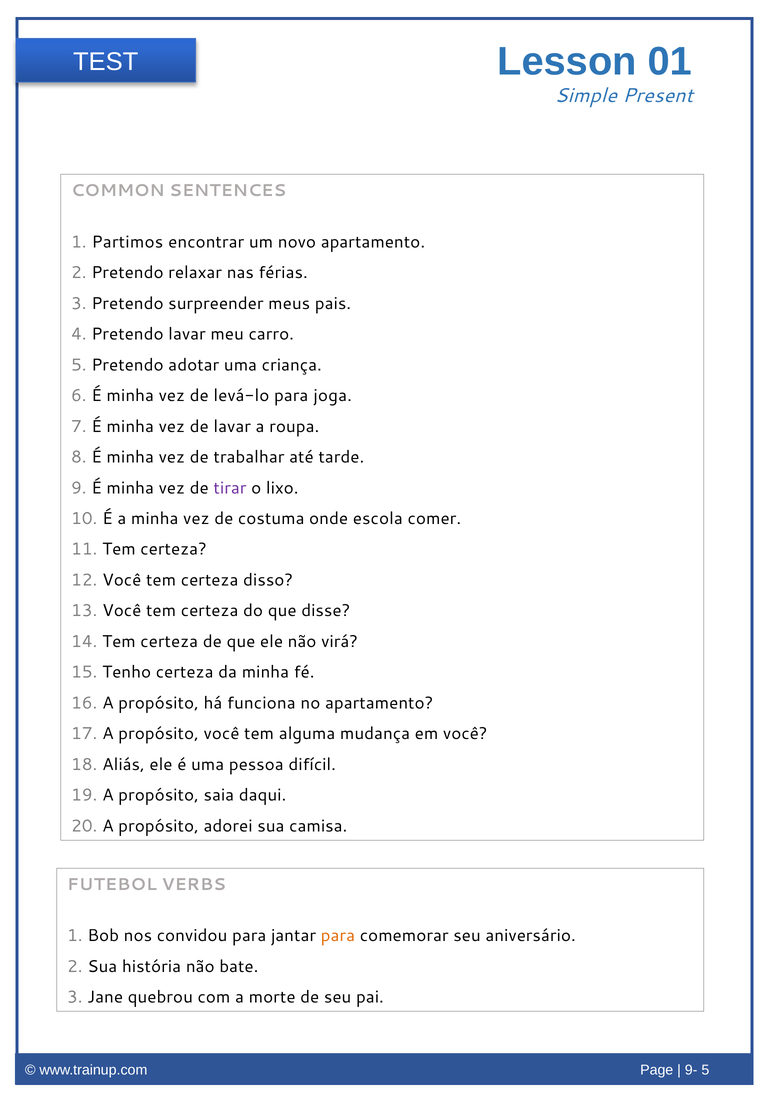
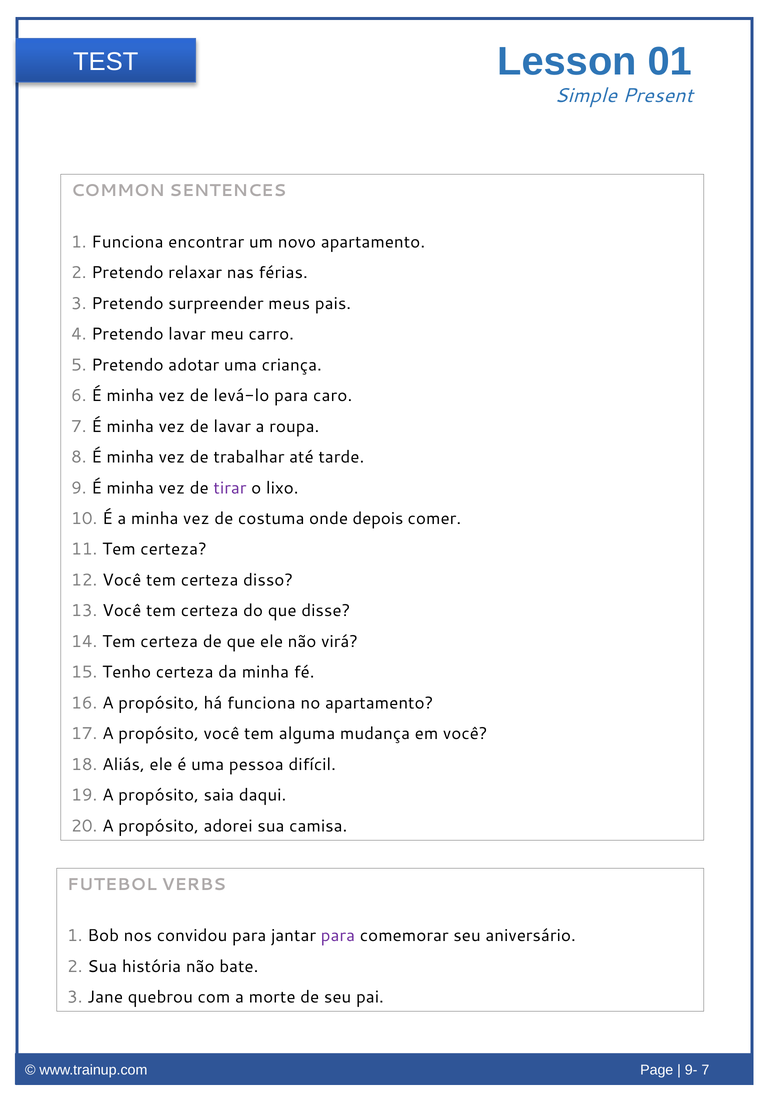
1 Partimos: Partimos -> Funciona
joga: joga -> caro
escola: escola -> depois
para at (338, 937) colour: orange -> purple
9- 5: 5 -> 7
